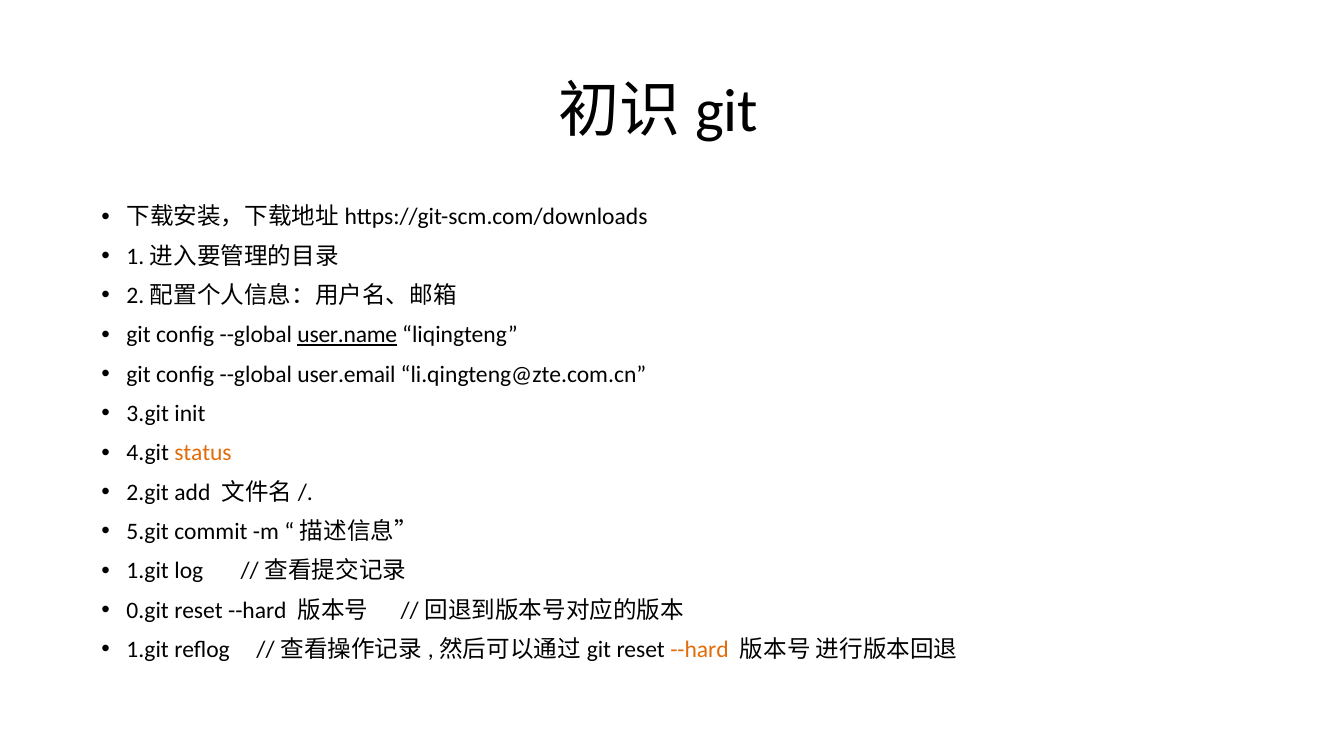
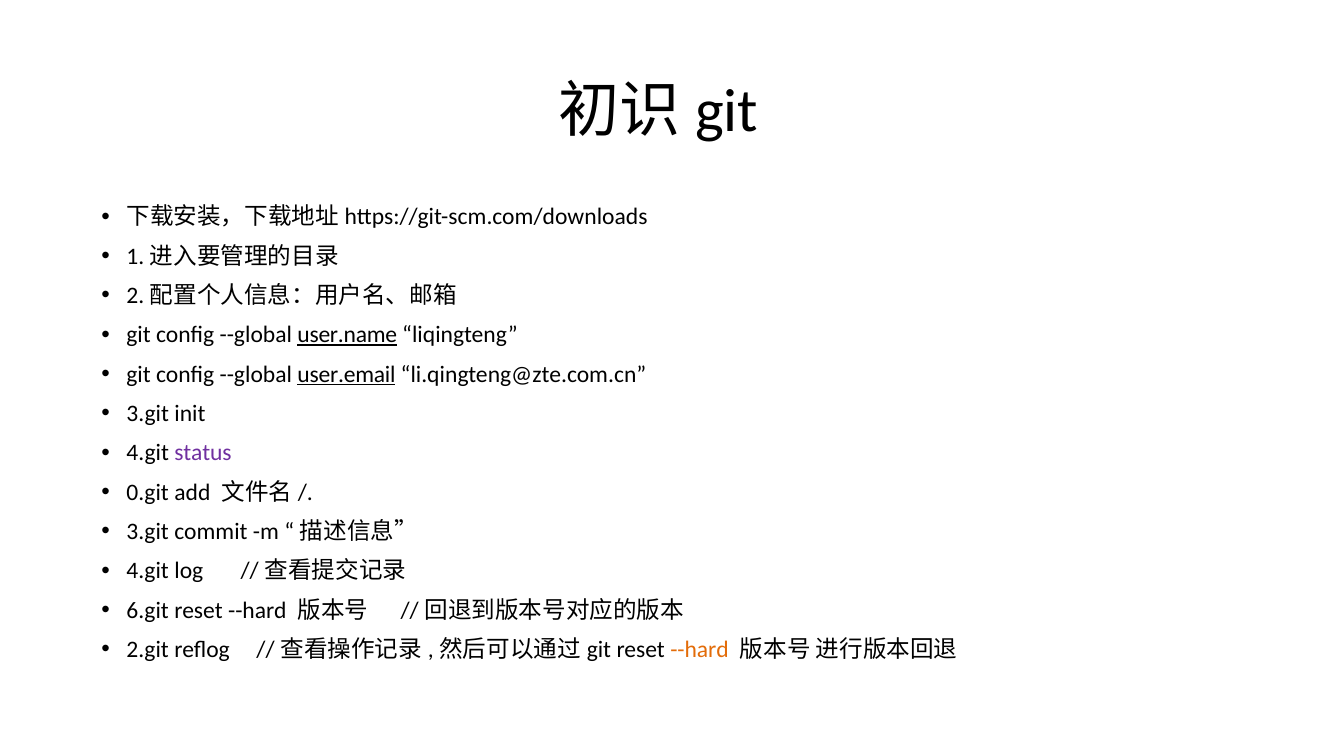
user.email underline: none -> present
status colour: orange -> purple
2.git: 2.git -> 0.git
5.git at (148, 532): 5.git -> 3.git
1.git at (148, 571): 1.git -> 4.git
0.git: 0.git -> 6.git
1.git at (148, 650): 1.git -> 2.git
